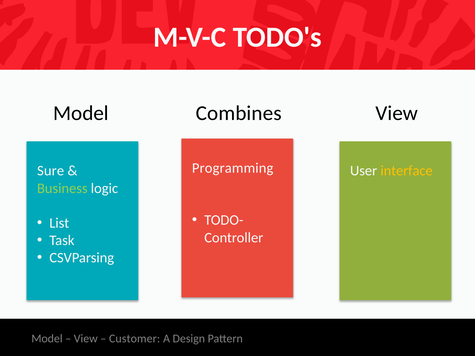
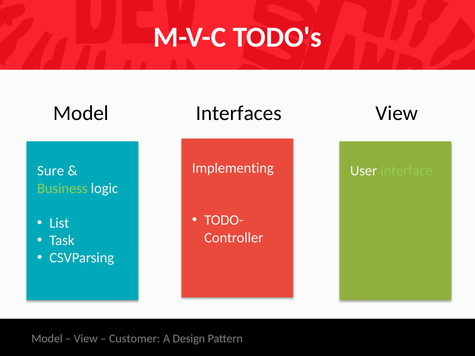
Combines: Combines -> Interfaces
Programming: Programming -> Implementing
interface colour: yellow -> light green
